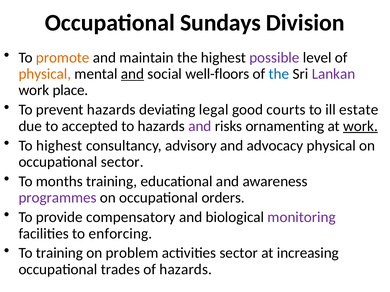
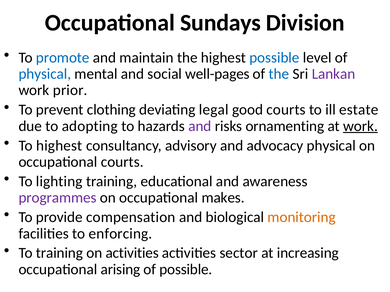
promote colour: orange -> blue
possible at (274, 58) colour: purple -> blue
physical at (45, 74) colour: orange -> blue
and at (133, 74) underline: present -> none
well-floors: well-floors -> well-pages
place: place -> prior
prevent hazards: hazards -> clothing
accepted: accepted -> adopting
occupational sector: sector -> courts
months: months -> lighting
orders: orders -> makes
compensatory: compensatory -> compensation
monitoring colour: purple -> orange
on problem: problem -> activities
trades: trades -> arising
of hazards: hazards -> possible
